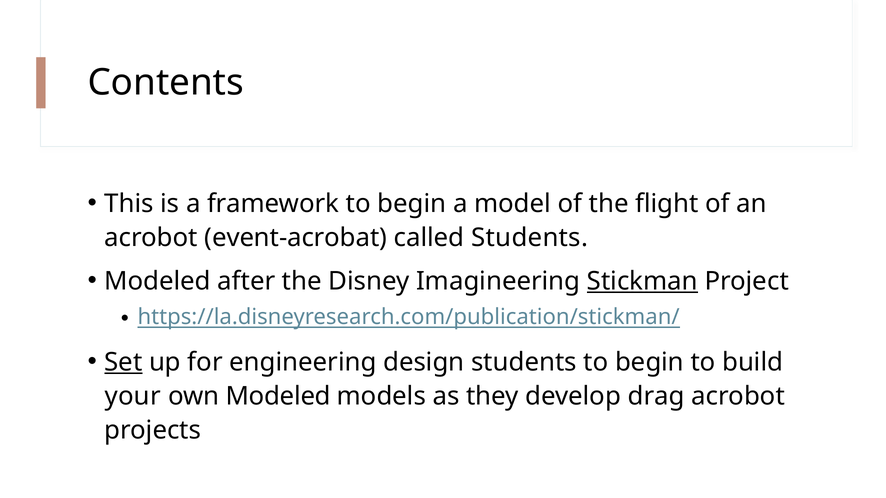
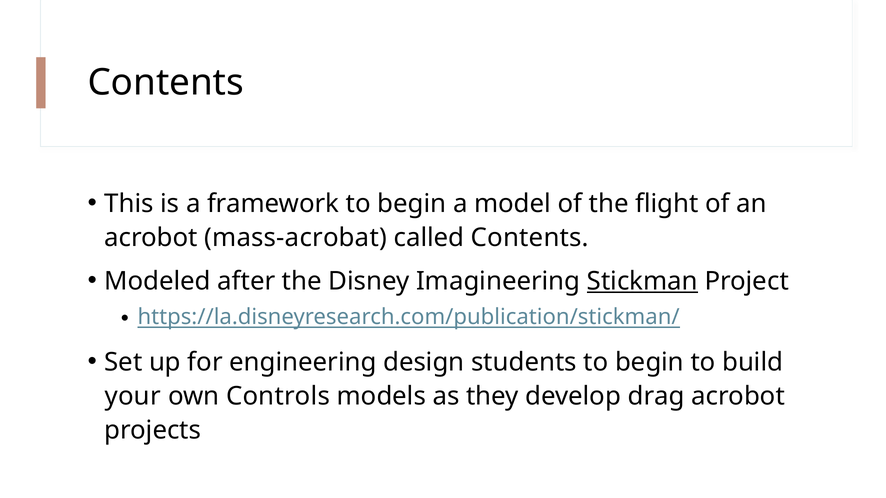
event-acrobat: event-acrobat -> mass-acrobat
called Students: Students -> Contents
Set underline: present -> none
own Modeled: Modeled -> Controls
